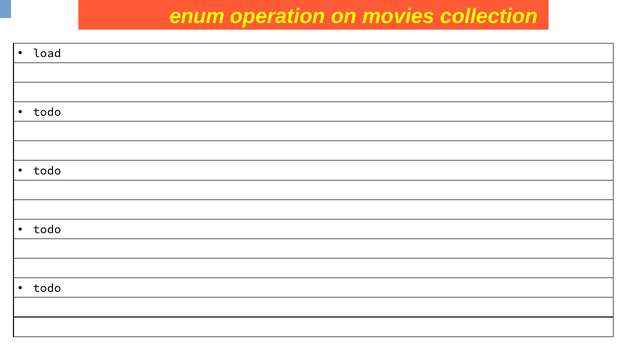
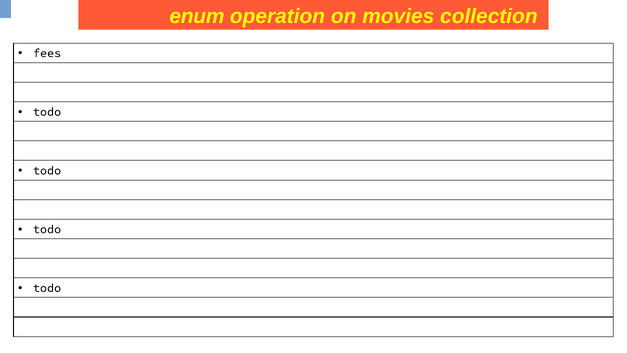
load: load -> fees
